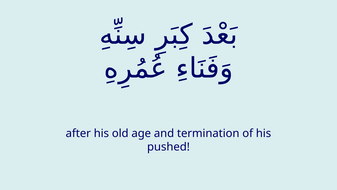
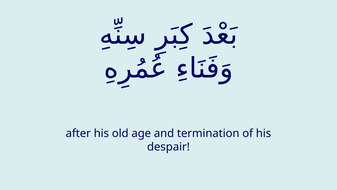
pushed: pushed -> despair
